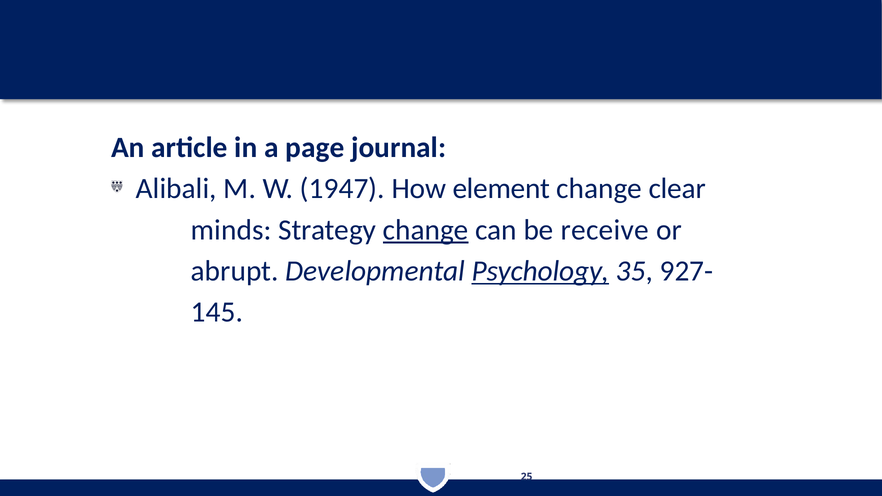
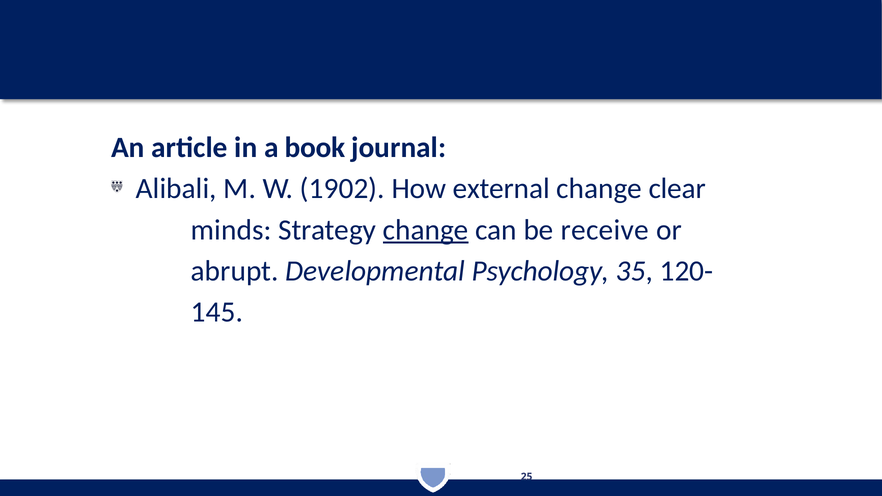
page: page -> book
1947: 1947 -> 1902
element: element -> external
Psychology underline: present -> none
927-: 927- -> 120-
